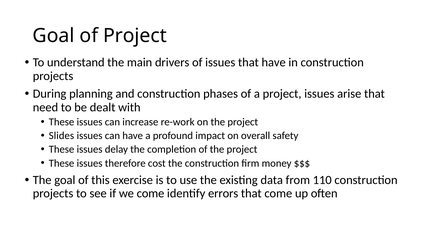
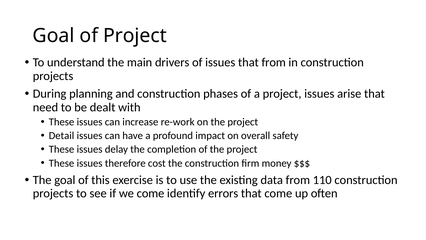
that have: have -> from
Slides: Slides -> Detail
